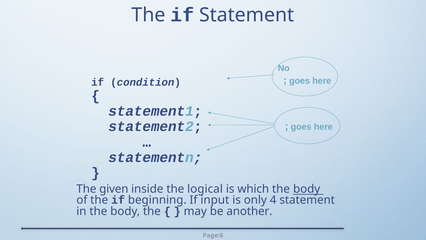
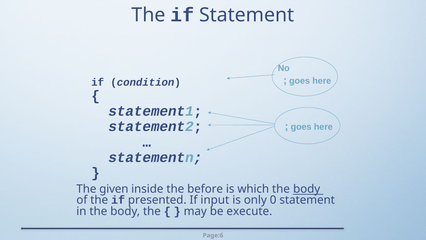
logical: logical -> before
beginning: beginning -> presented
4: 4 -> 0
another: another -> execute
